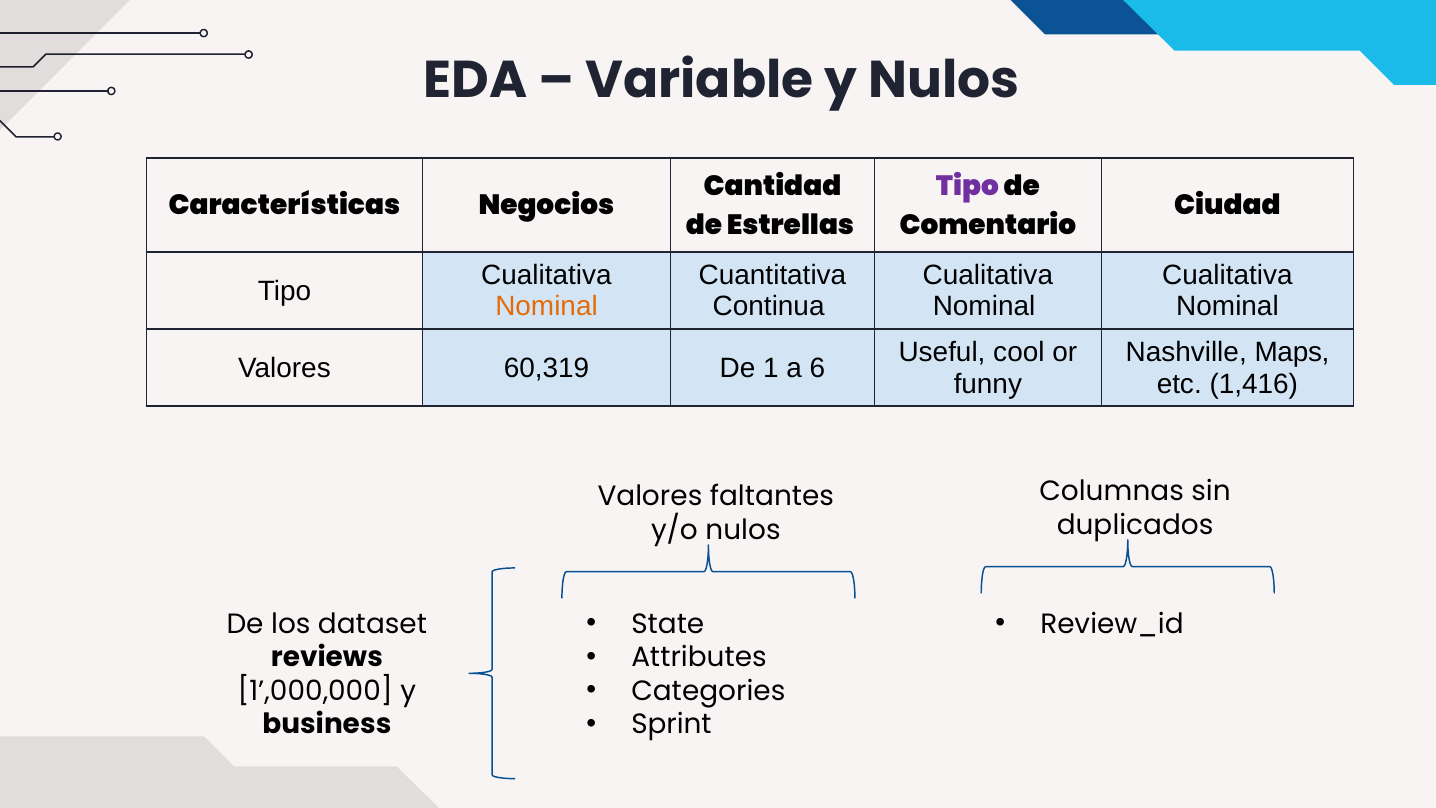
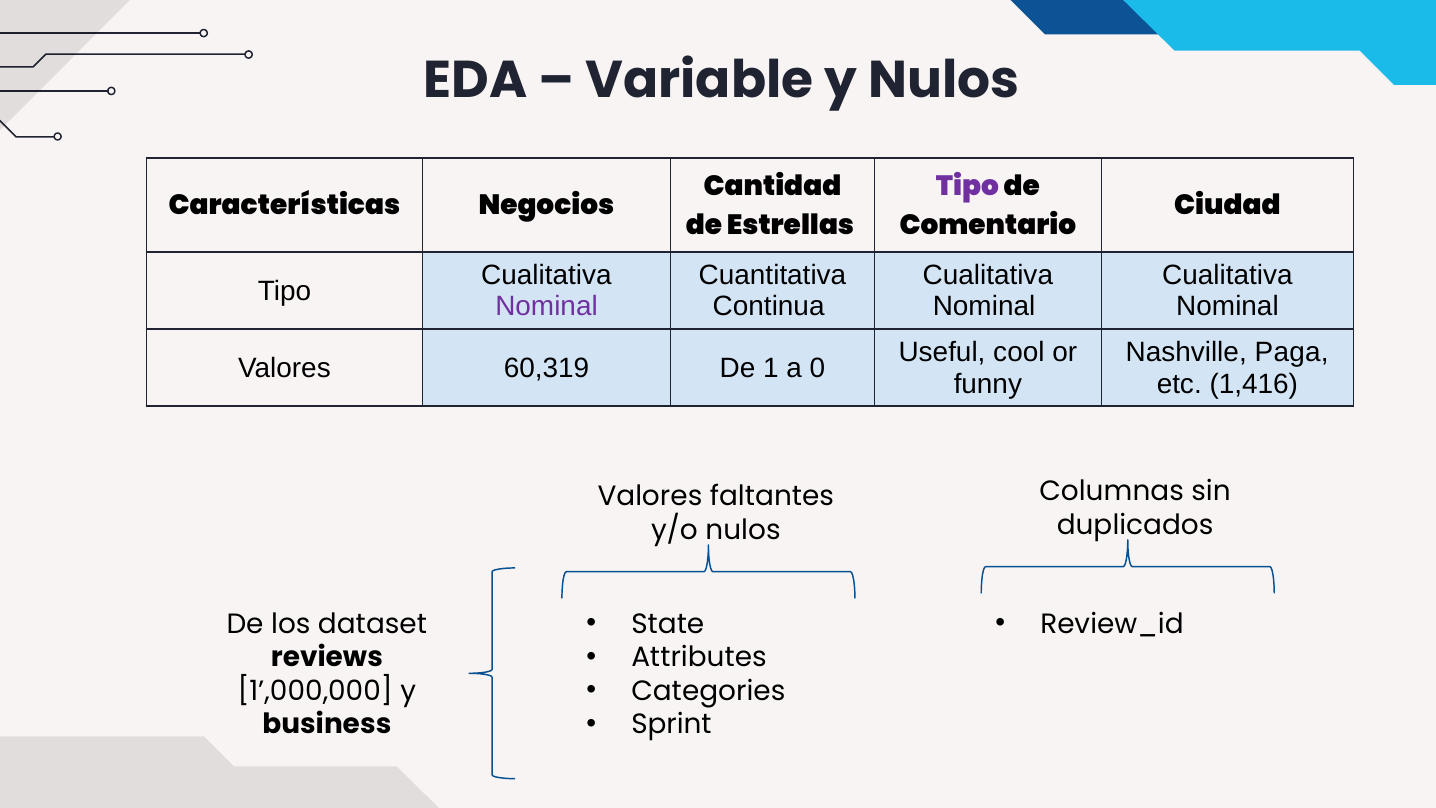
Nominal at (547, 307) colour: orange -> purple
Maps: Maps -> Paga
6: 6 -> 0
